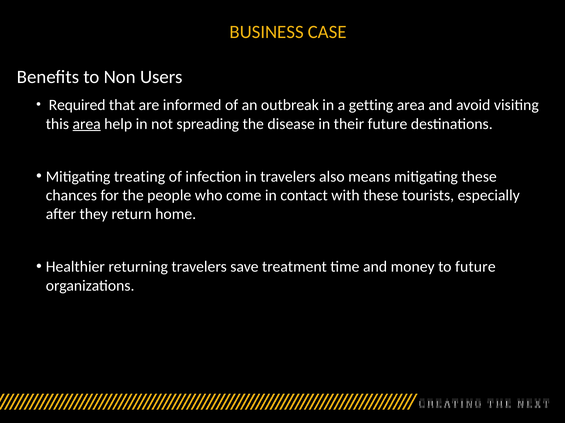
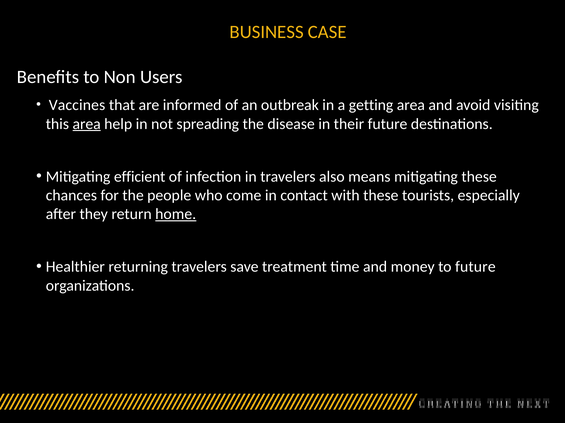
Required: Required -> Vaccines
treating: treating -> efficient
home underline: none -> present
